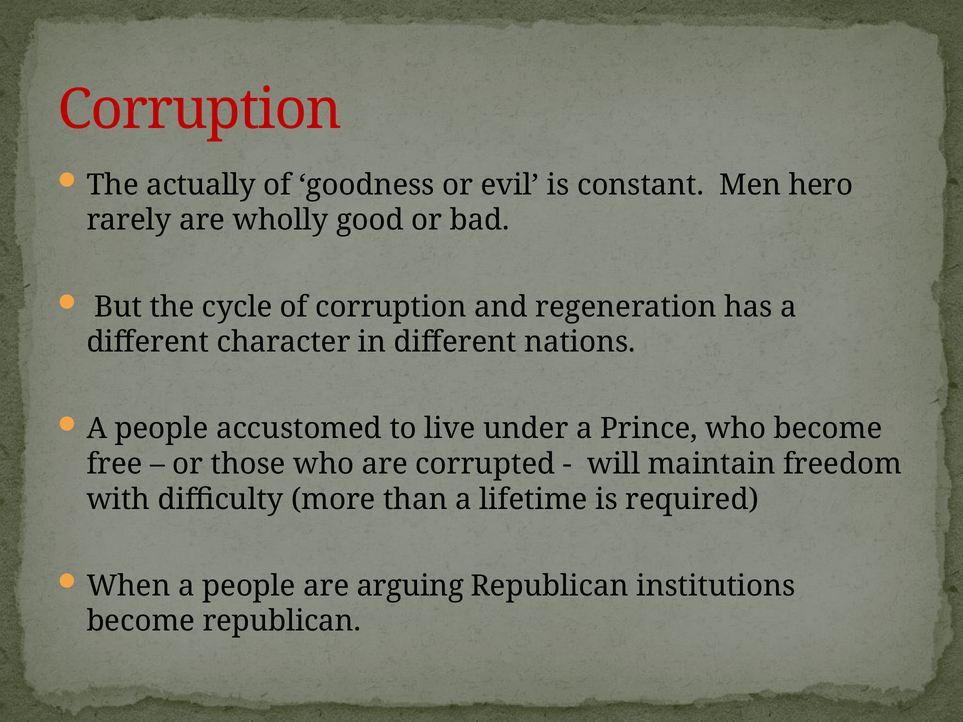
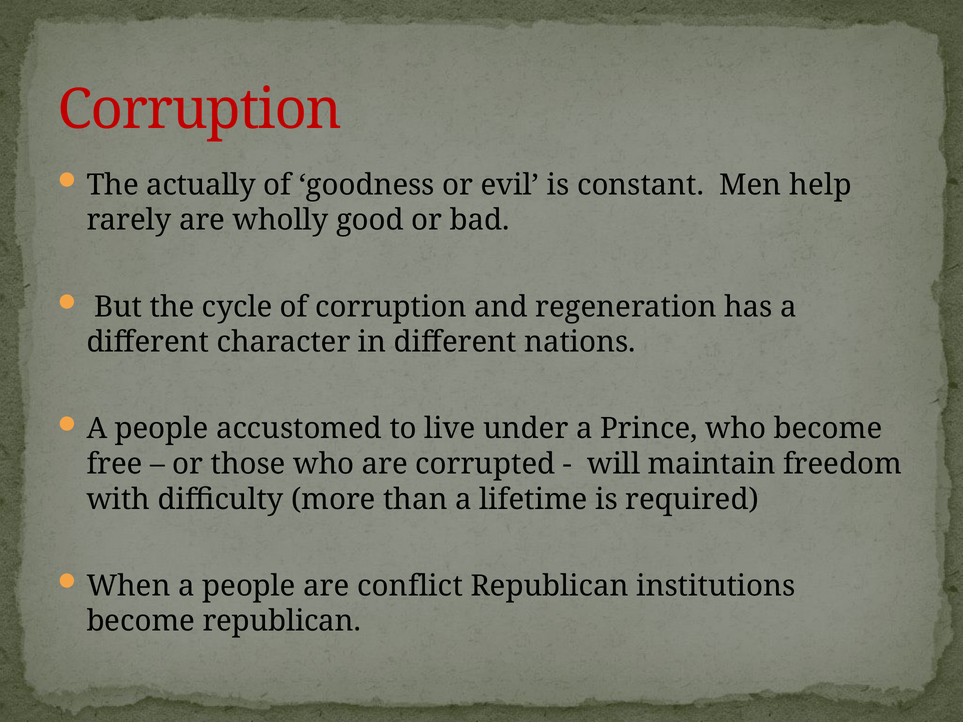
hero: hero -> help
arguing: arguing -> conflict
